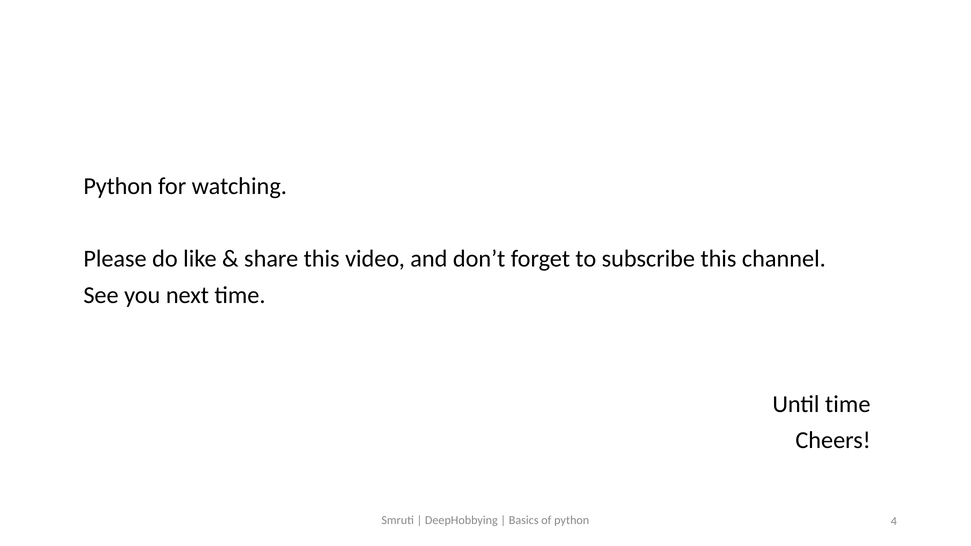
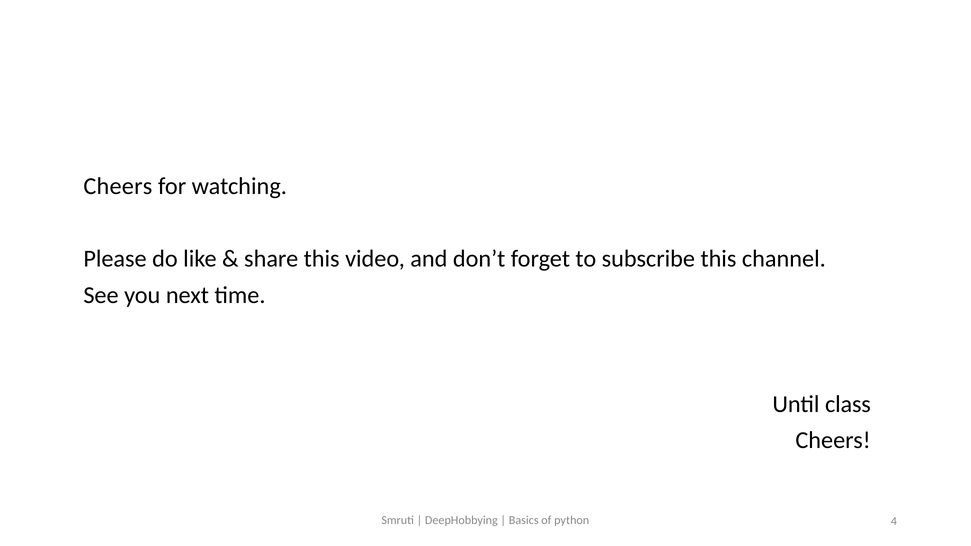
Python at (118, 186): Python -> Cheers
Until time: time -> class
